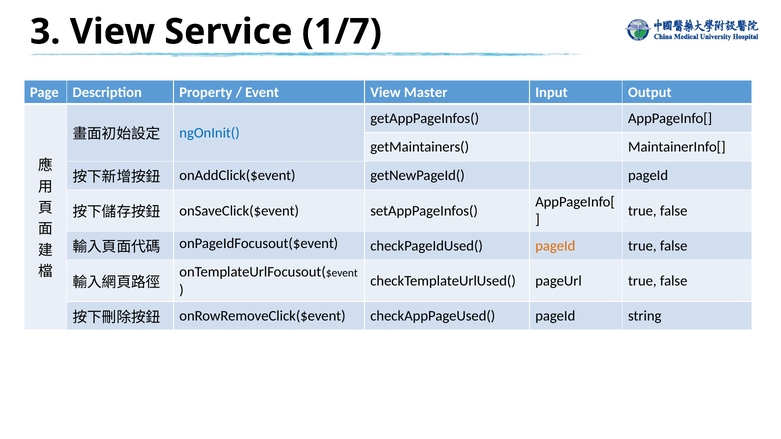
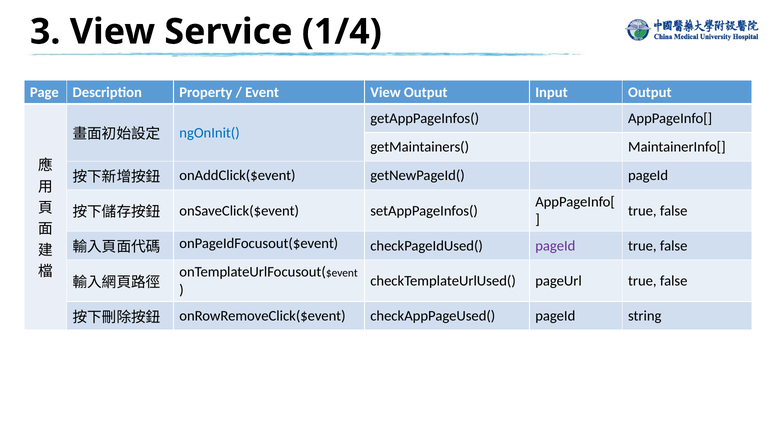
1/7: 1/7 -> 1/4
View Master: Master -> Output
pageId at (555, 246) colour: orange -> purple
